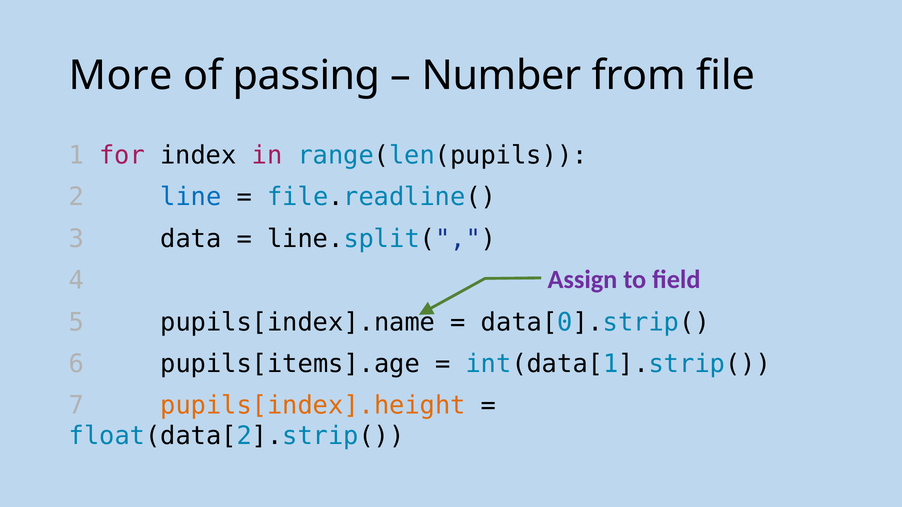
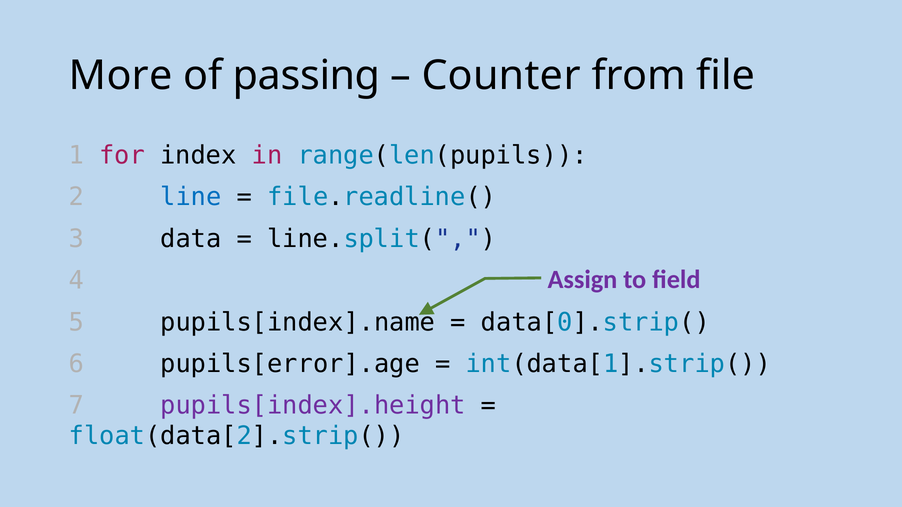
Number: Number -> Counter
pupils[items].age: pupils[items].age -> pupils[error].age
pupils[index].height colour: orange -> purple
